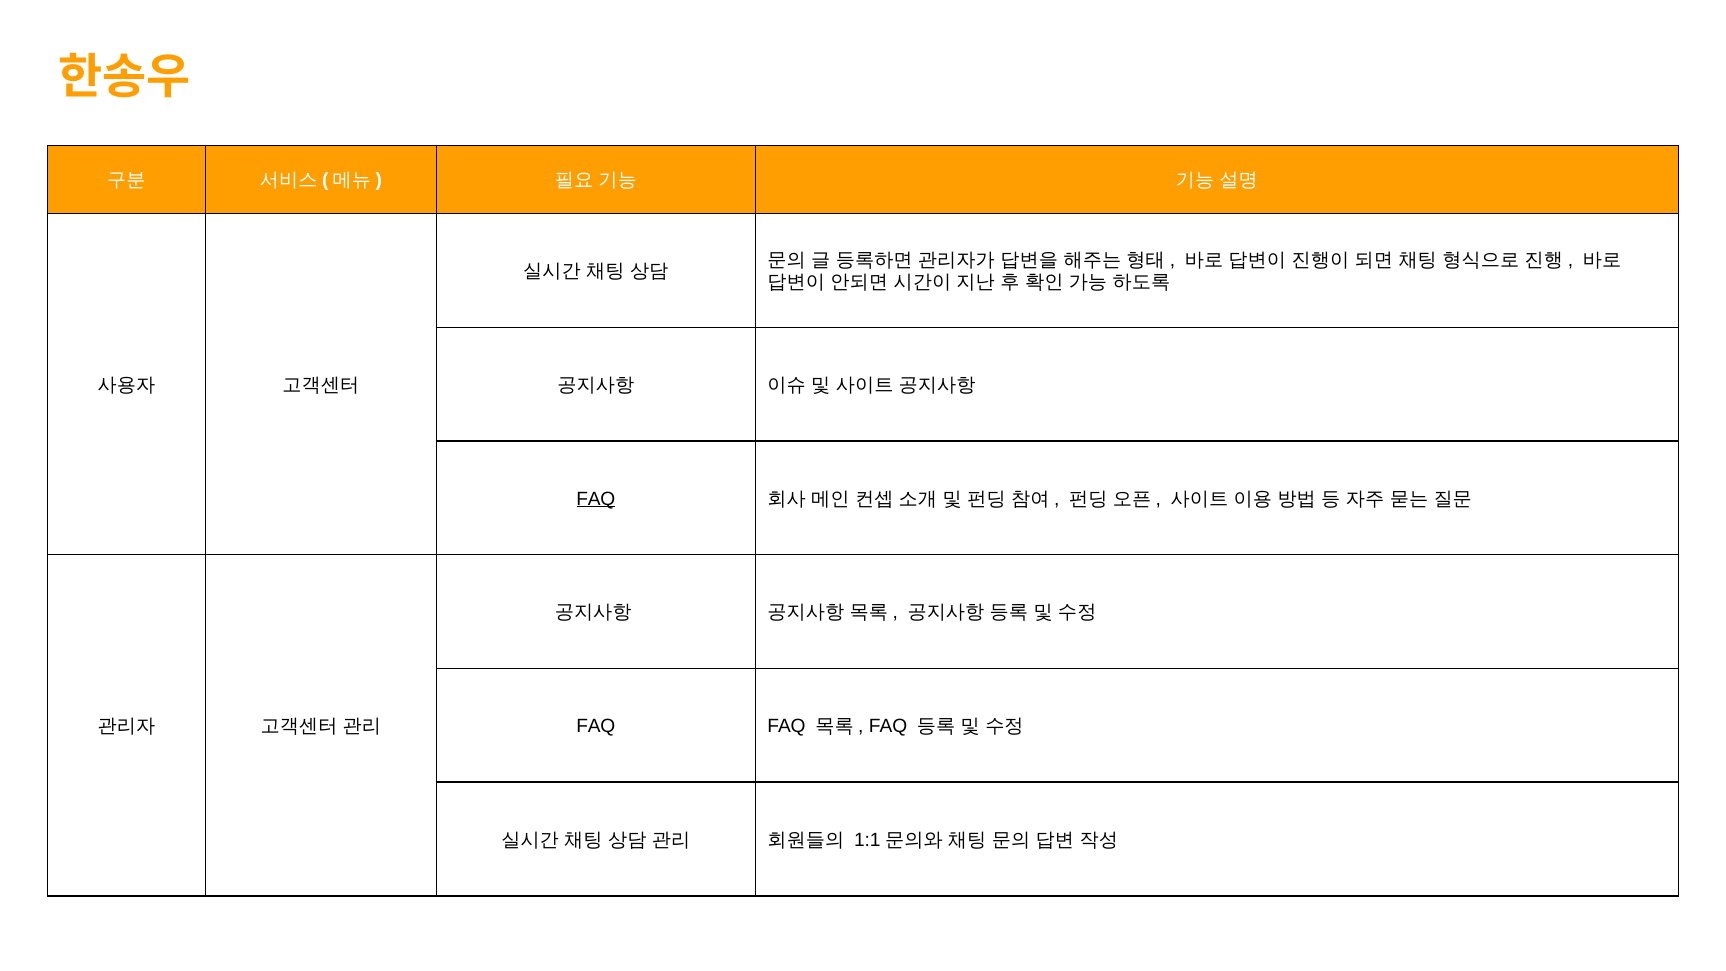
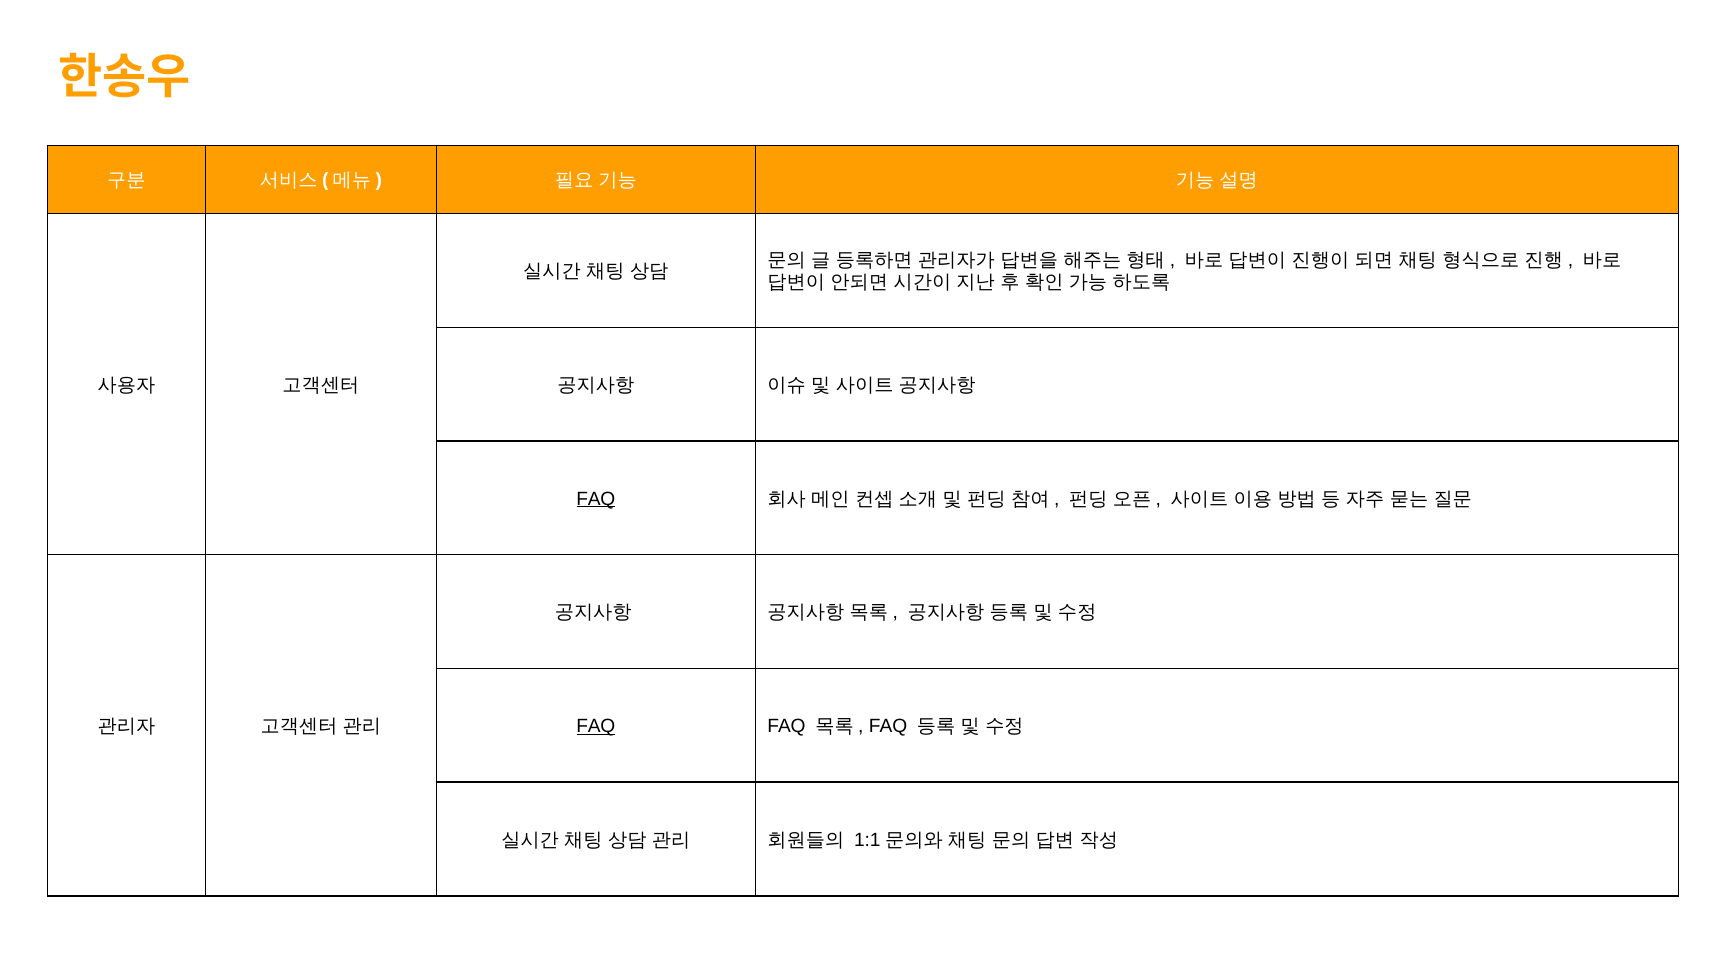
FAQ at (596, 726) underline: none -> present
